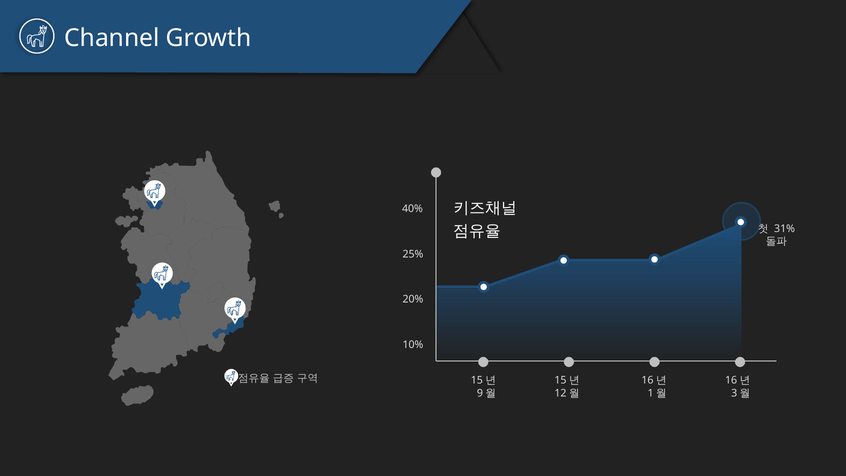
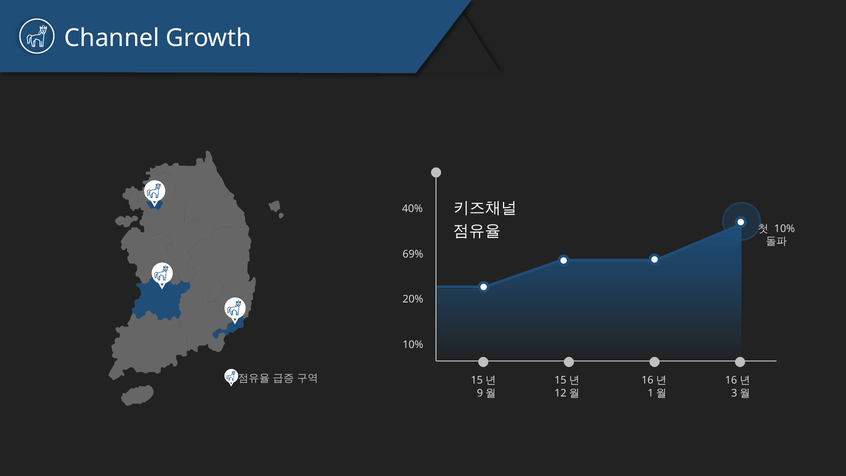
31% at (785, 229): 31% -> 10%
25%: 25% -> 69%
